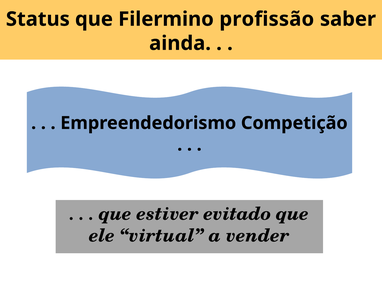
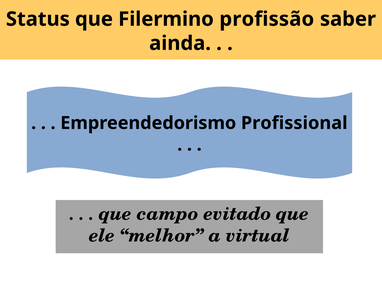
Competição: Competição -> Profissional
estiver: estiver -> campo
virtual: virtual -> melhor
vender: vender -> virtual
